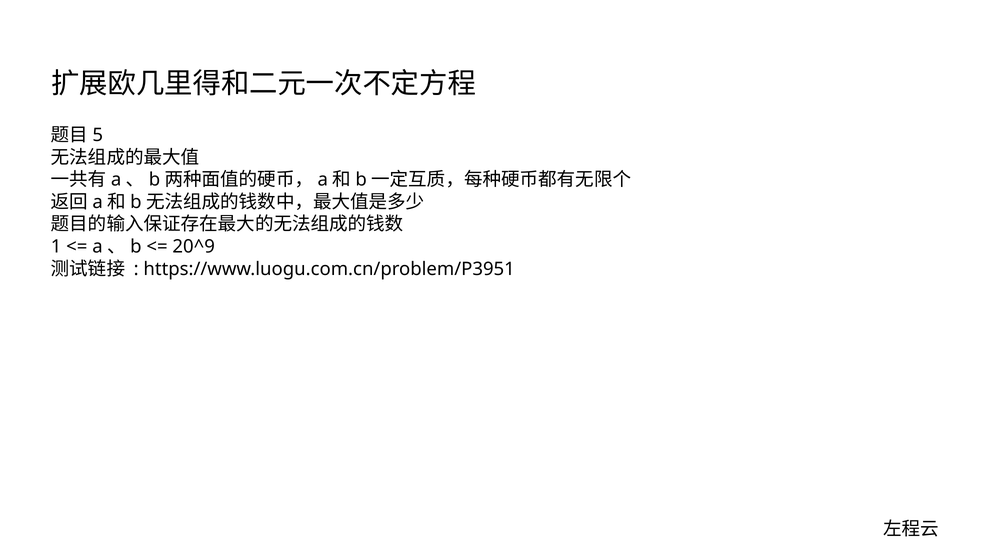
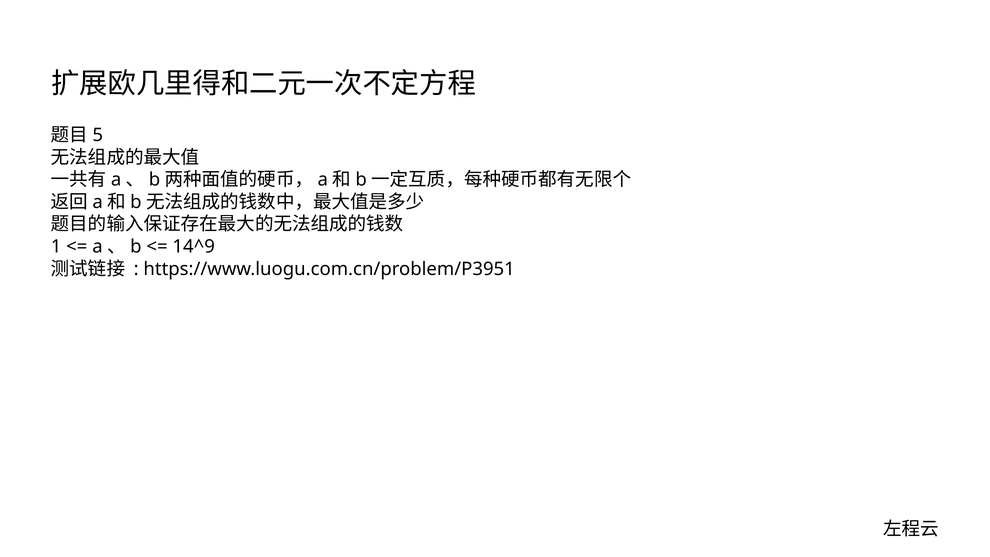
20^9: 20^9 -> 14^9
